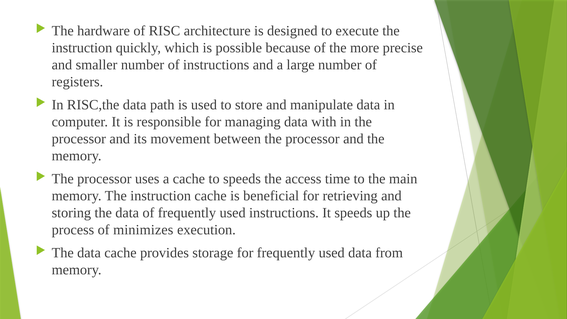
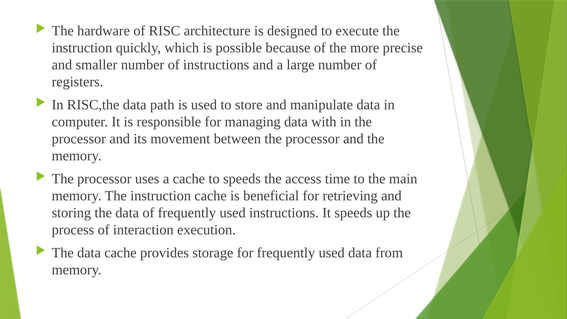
minimizes: minimizes -> interaction
